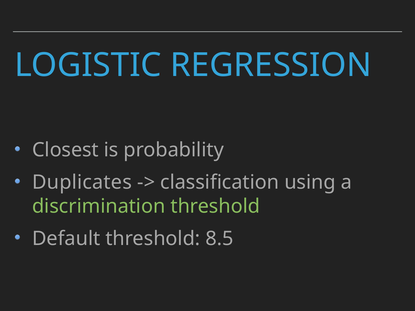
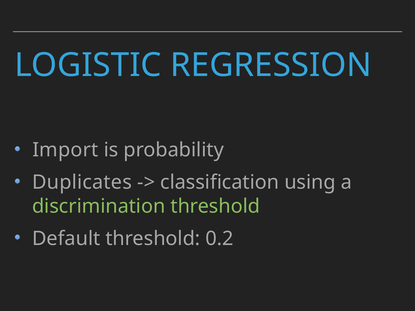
Closest: Closest -> Import
8.5: 8.5 -> 0.2
